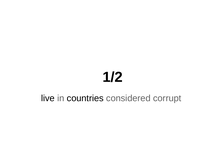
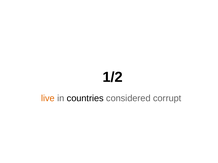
live colour: black -> orange
